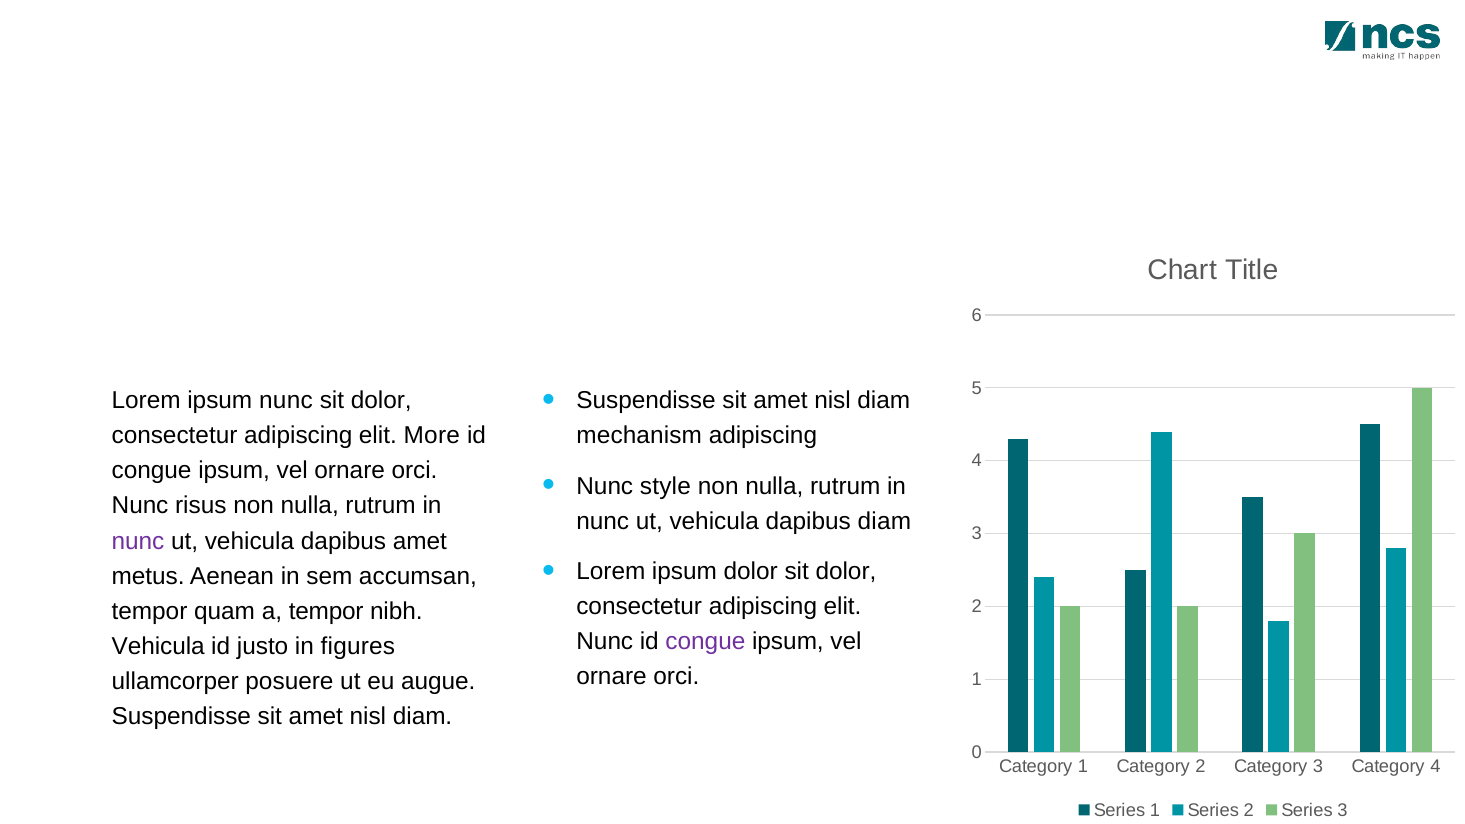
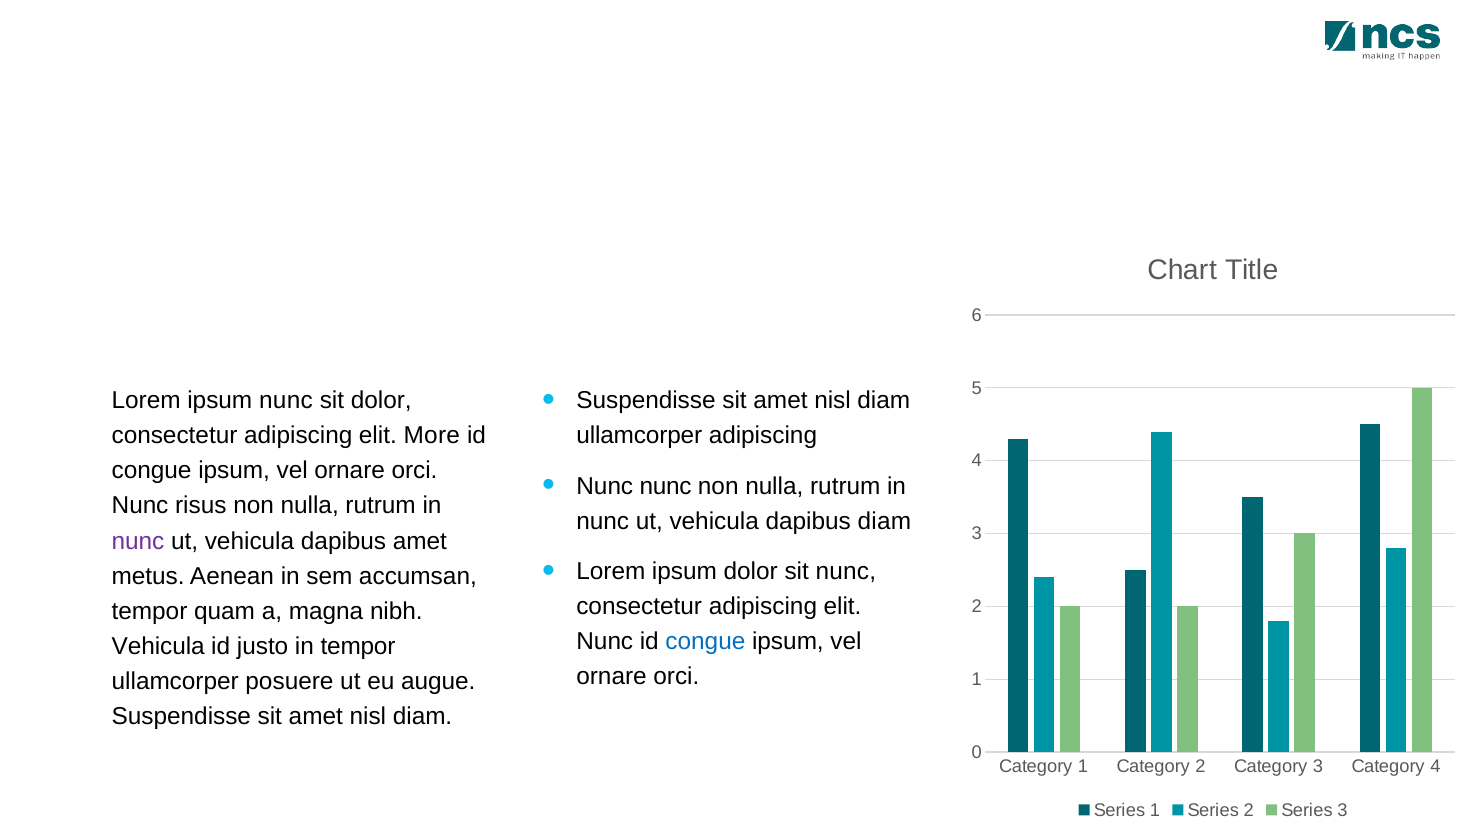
mechanism at (639, 436): mechanism -> ullamcorper
Nunc style: style -> nunc
dolor sit dolor: dolor -> nunc
a tempor: tempor -> magna
congue at (705, 642) colour: purple -> blue
in figures: figures -> tempor
